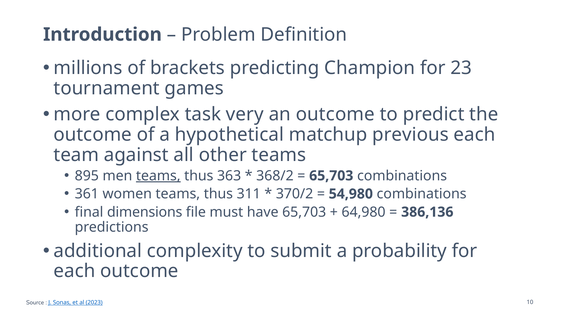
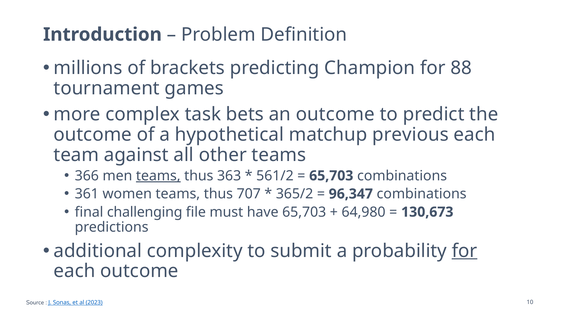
23: 23 -> 88
very: very -> bets
895: 895 -> 366
368/2: 368/2 -> 561/2
311: 311 -> 707
370/2: 370/2 -> 365/2
54,980: 54,980 -> 96,347
dimensions: dimensions -> challenging
386,136: 386,136 -> 130,673
for at (465, 251) underline: none -> present
